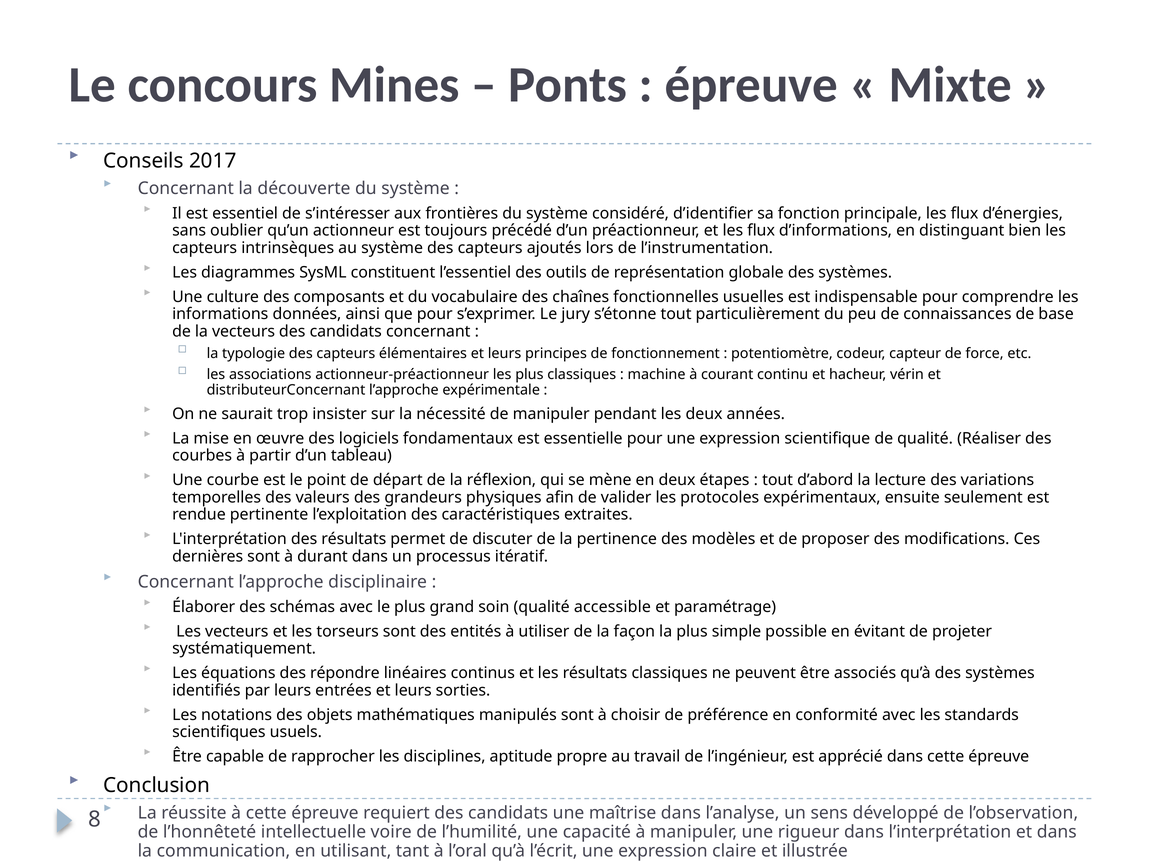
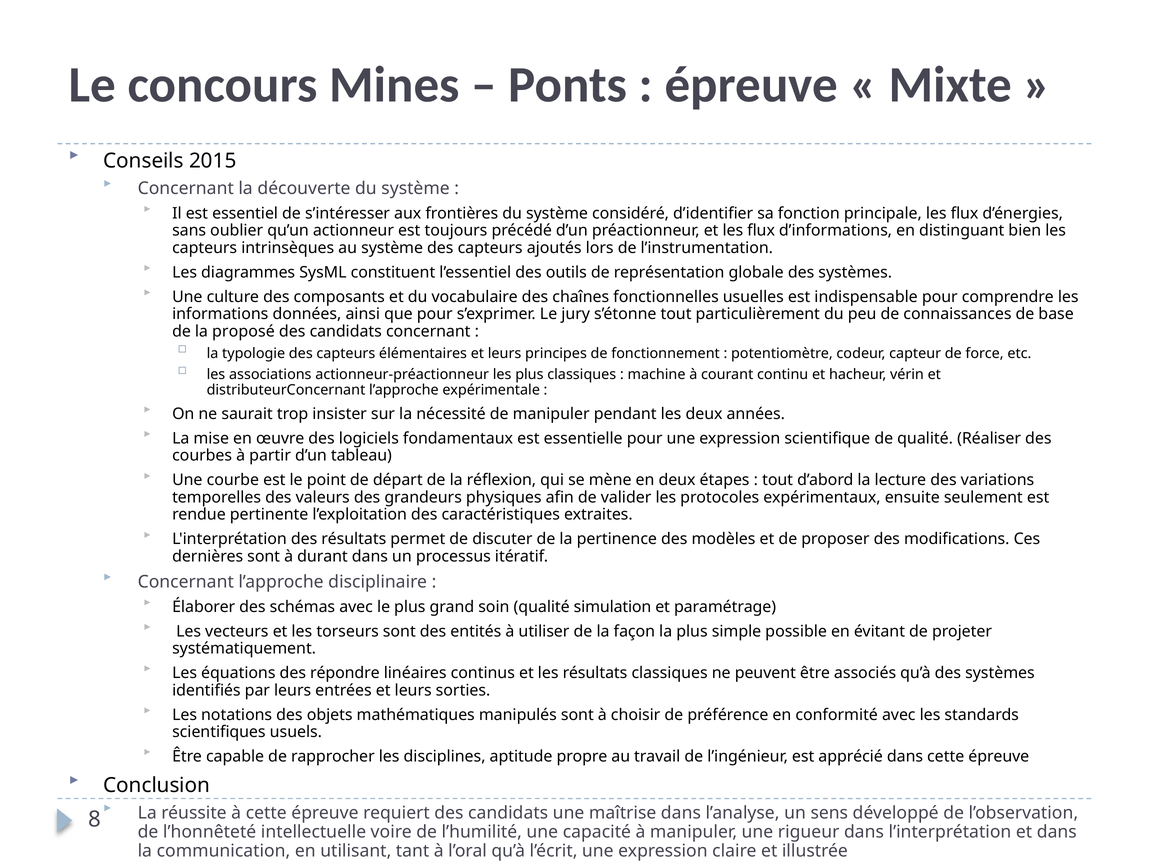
2017: 2017 -> 2015
la vecteurs: vecteurs -> proposé
accessible: accessible -> simulation
